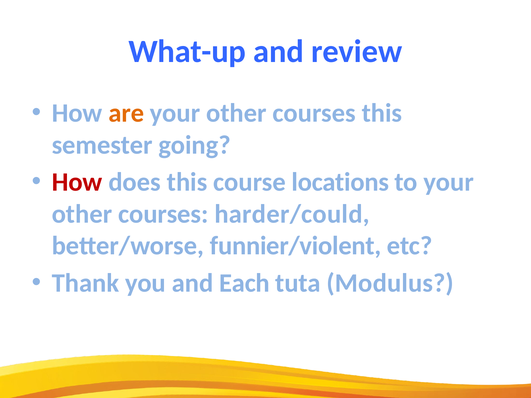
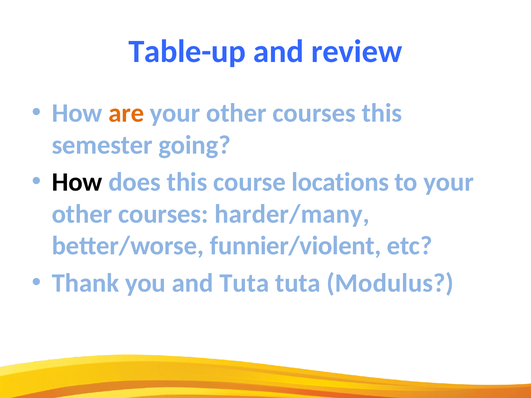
What-up: What-up -> Table-up
How at (77, 182) colour: red -> black
harder/could: harder/could -> harder/many
and Each: Each -> Tuta
